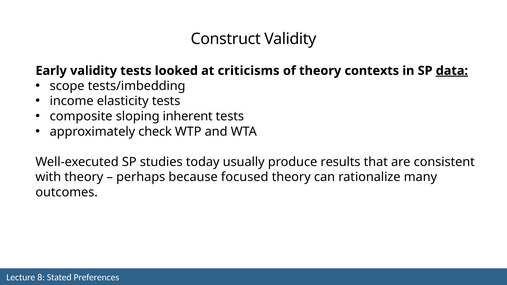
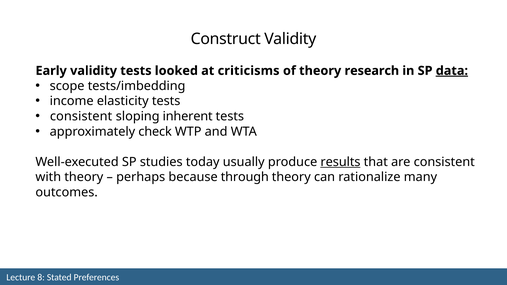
contexts: contexts -> research
composite at (81, 116): composite -> consistent
results underline: none -> present
focused: focused -> through
